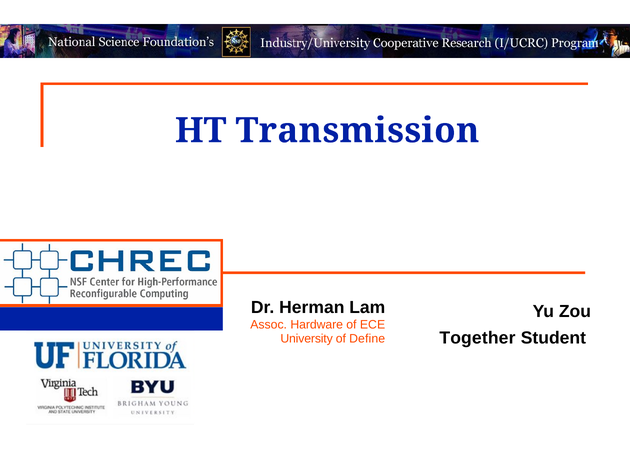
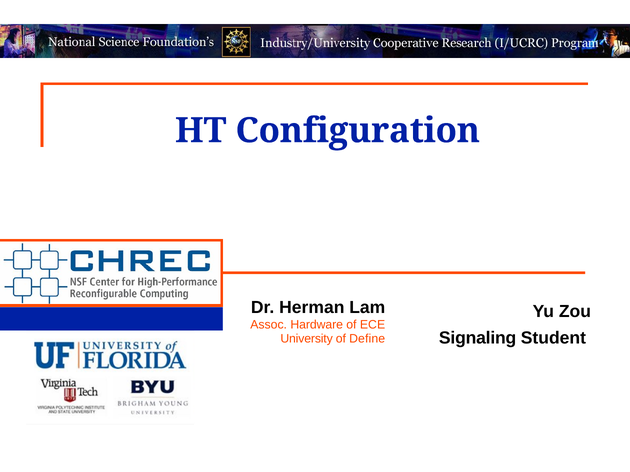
Transmission: Transmission -> Configuration
Together: Together -> Signaling
